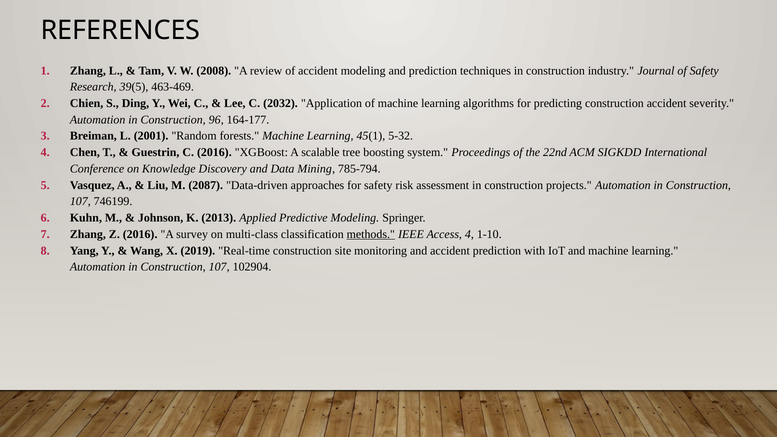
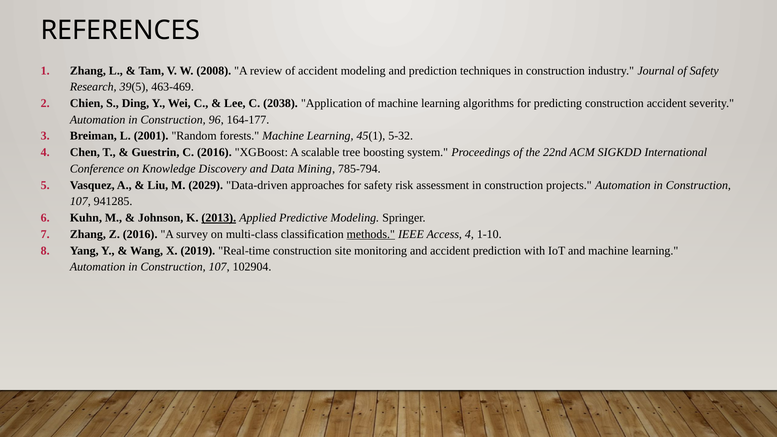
2032: 2032 -> 2038
2087: 2087 -> 2029
746199: 746199 -> 941285
2013 underline: none -> present
